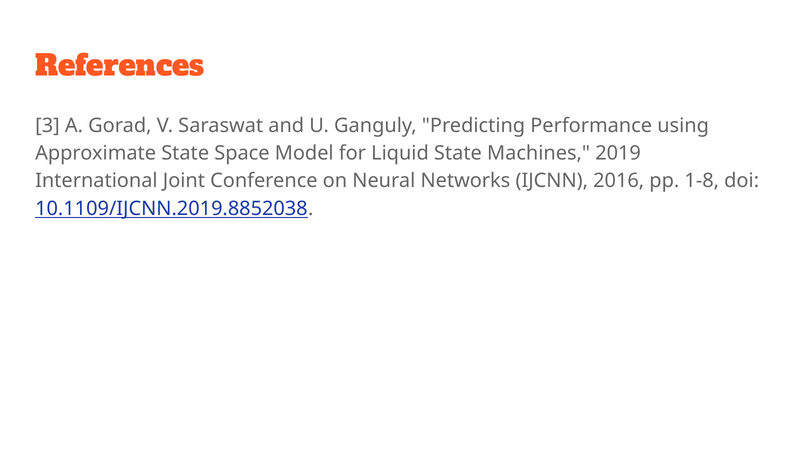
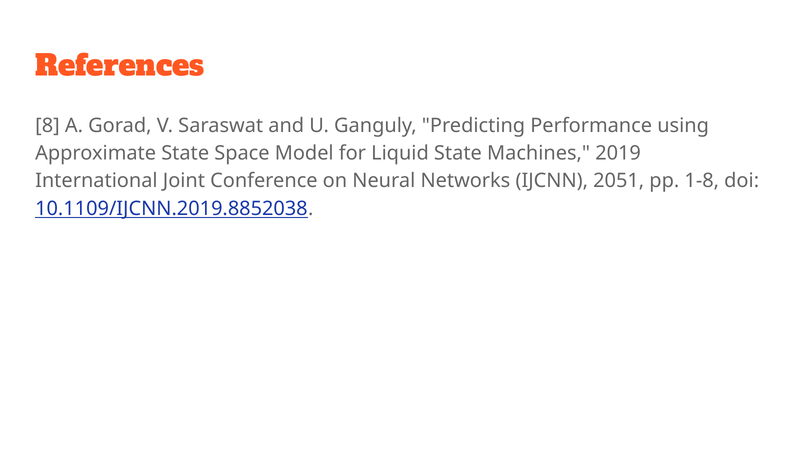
3: 3 -> 8
2016: 2016 -> 2051
